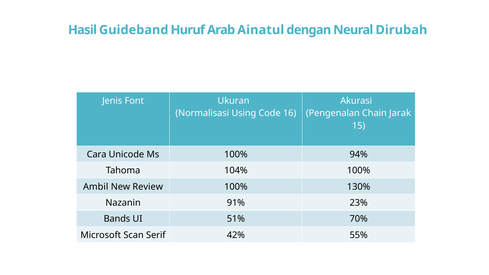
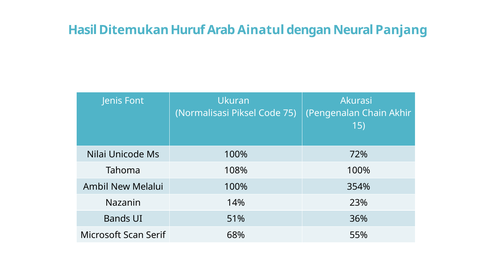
Guideband: Guideband -> Ditemukan
Dirubah: Dirubah -> Panjang
Using: Using -> Piksel
16: 16 -> 75
Jarak: Jarak -> Akhir
Cara: Cara -> Nilai
94%: 94% -> 72%
104%: 104% -> 108%
Review: Review -> Melalui
130%: 130% -> 354%
91%: 91% -> 14%
70%: 70% -> 36%
42%: 42% -> 68%
